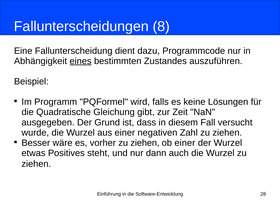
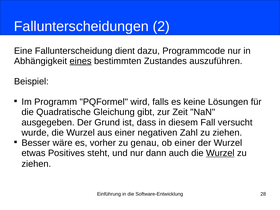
8: 8 -> 2
vorher zu ziehen: ziehen -> genau
Wurzel at (220, 153) underline: none -> present
